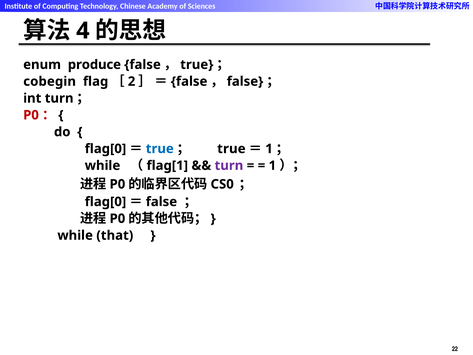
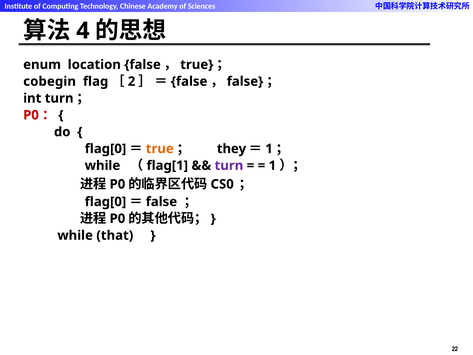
produce: produce -> location
true at (160, 149) colour: blue -> orange
true at (231, 149): true -> they
